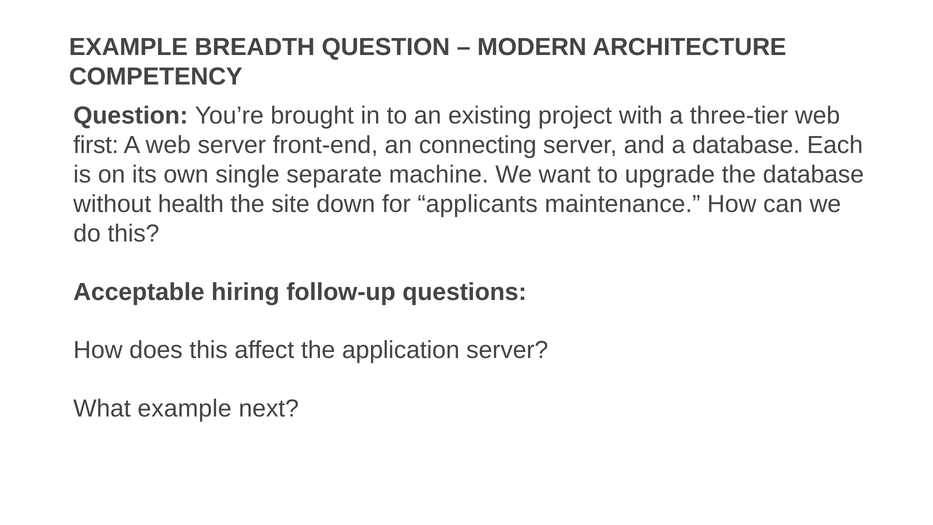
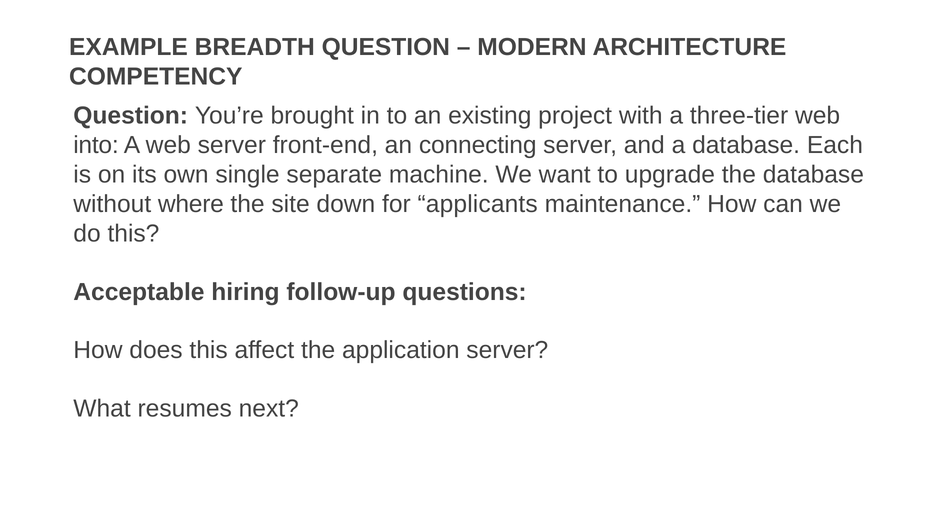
first: first -> into
health: health -> where
What example: example -> resumes
